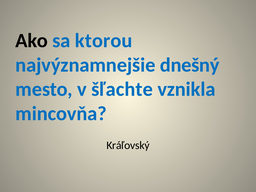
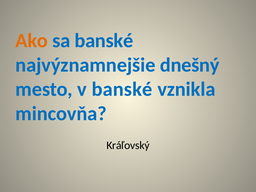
Ako colour: black -> orange
sa ktorou: ktorou -> banské
v šľachte: šľachte -> banské
